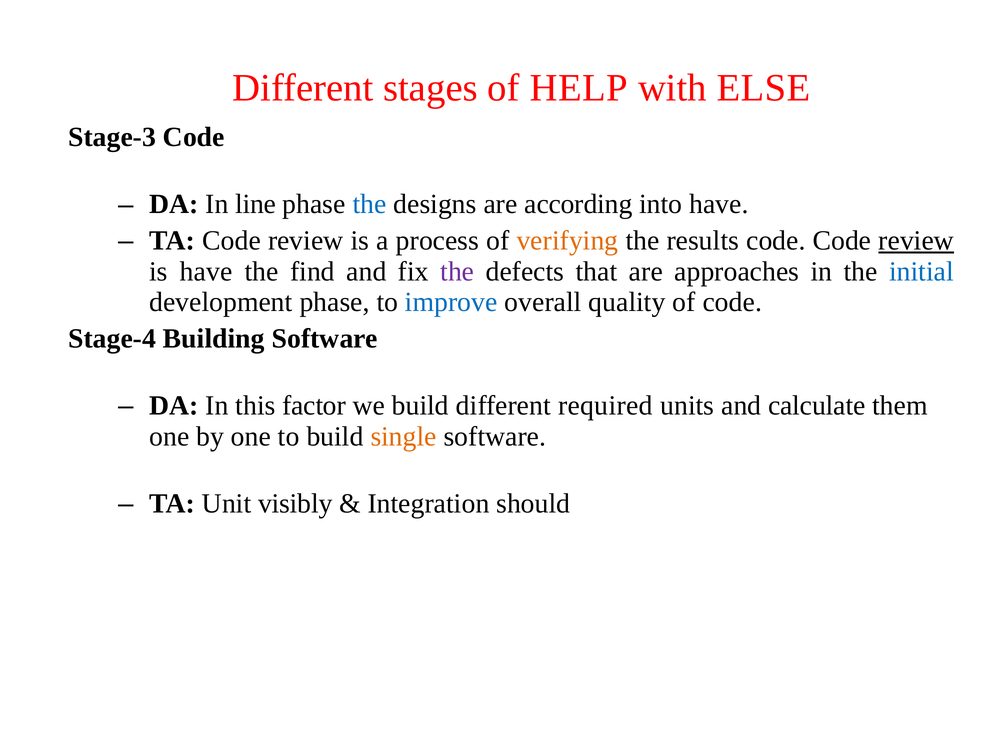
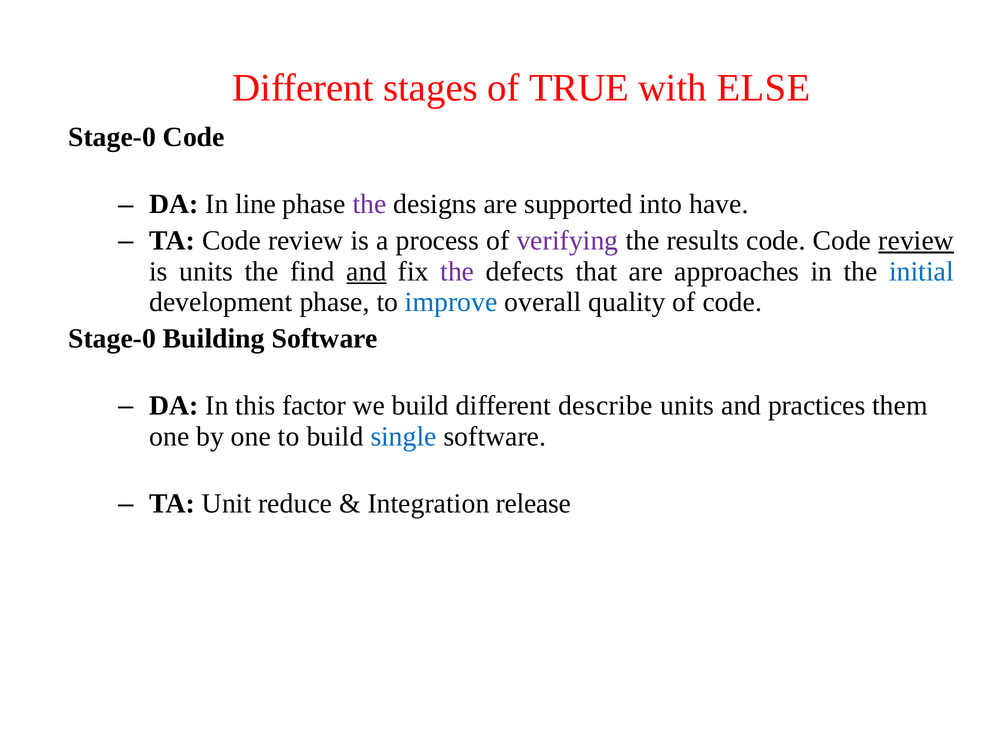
HELP: HELP -> TRUE
Stage-3 at (112, 137): Stage-3 -> Stage-0
the at (369, 204) colour: blue -> purple
according: according -> supported
verifying colour: orange -> purple
is have: have -> units
and at (366, 271) underline: none -> present
Stage-4 at (112, 338): Stage-4 -> Stage-0
required: required -> describe
calculate: calculate -> practices
single colour: orange -> blue
visibly: visibly -> reduce
should: should -> release
